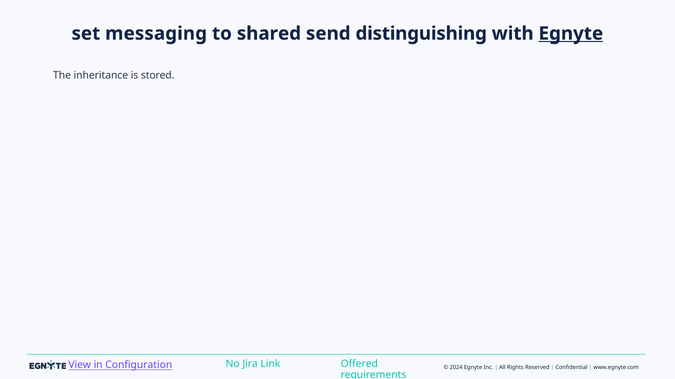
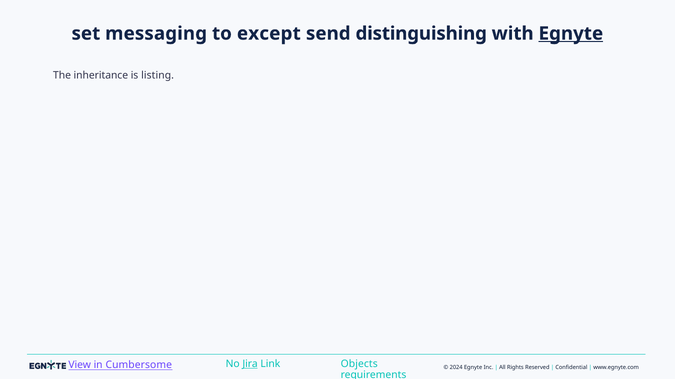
shared: shared -> except
stored: stored -> listing
Configuration: Configuration -> Cumbersome
Jira underline: none -> present
Offered: Offered -> Objects
